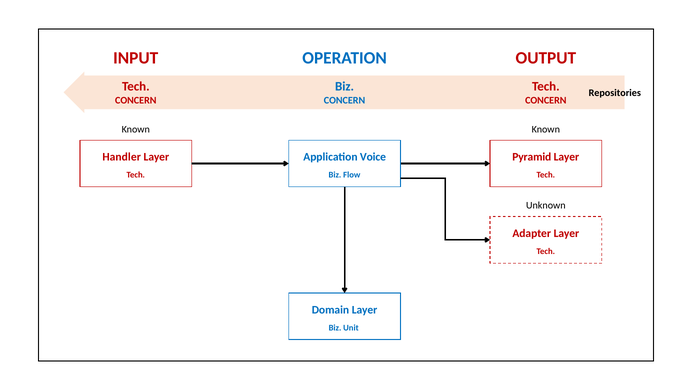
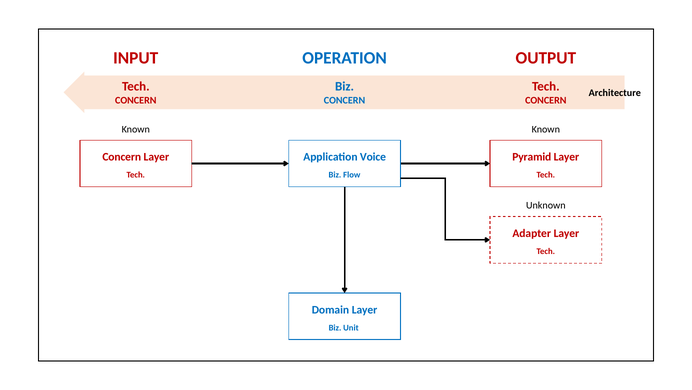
Repositories: Repositories -> Architecture
Handler at (122, 157): Handler -> Concern
